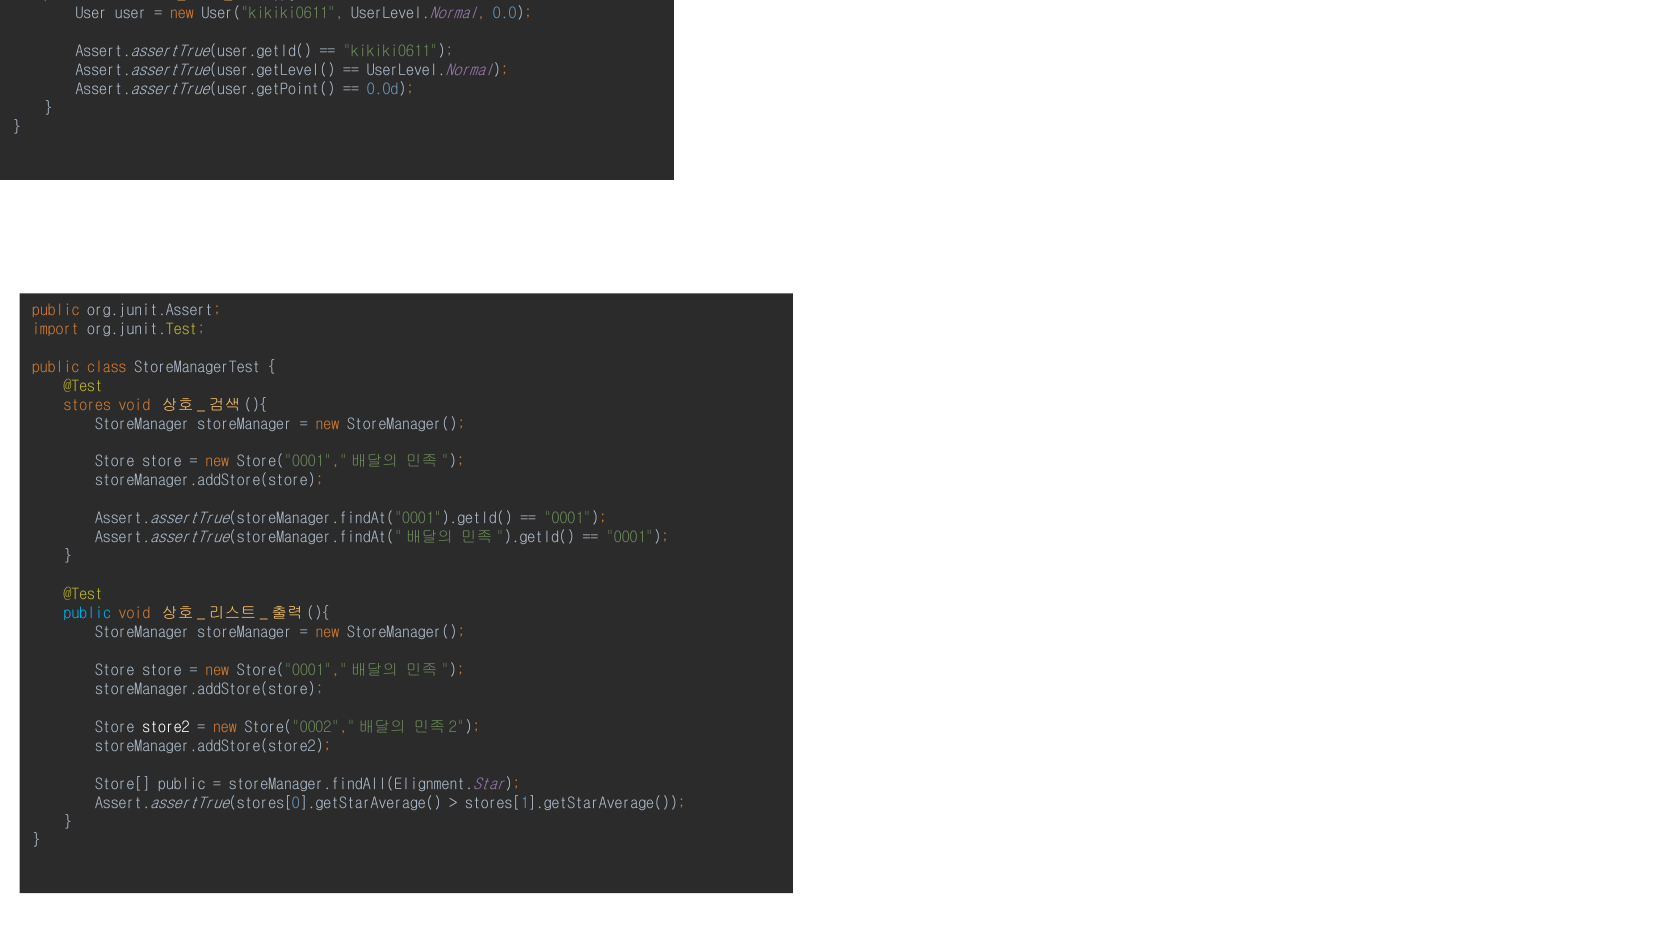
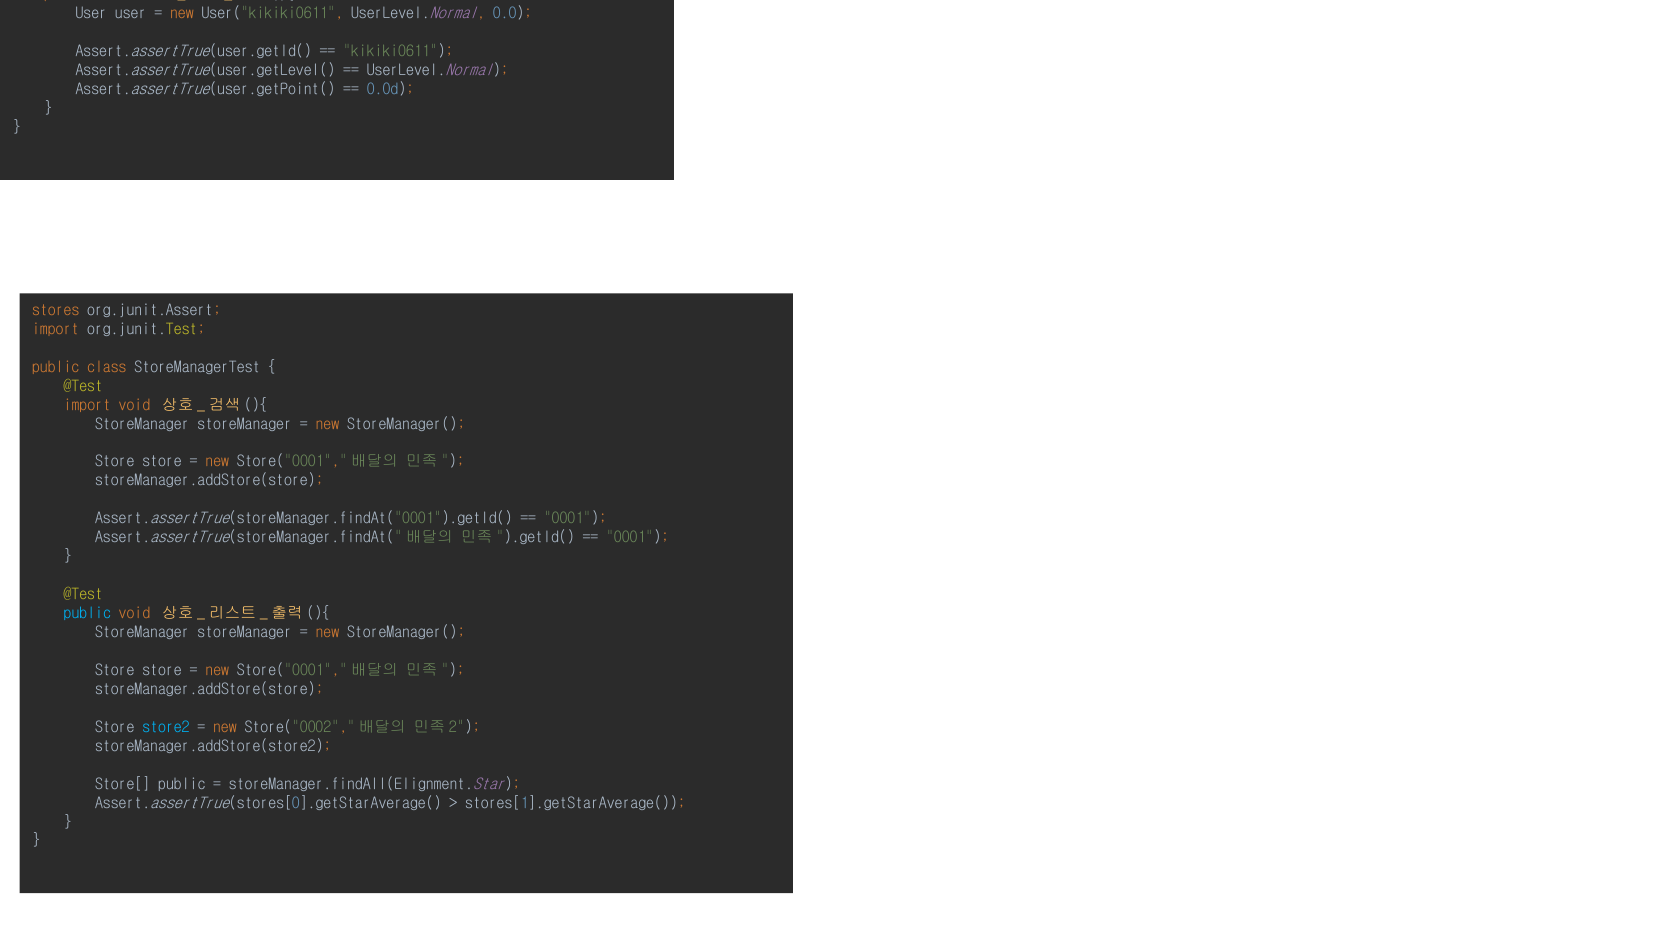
public at (56, 310): public -> stores
stores at (87, 405): stores -> import
store2 colour: white -> light blue
